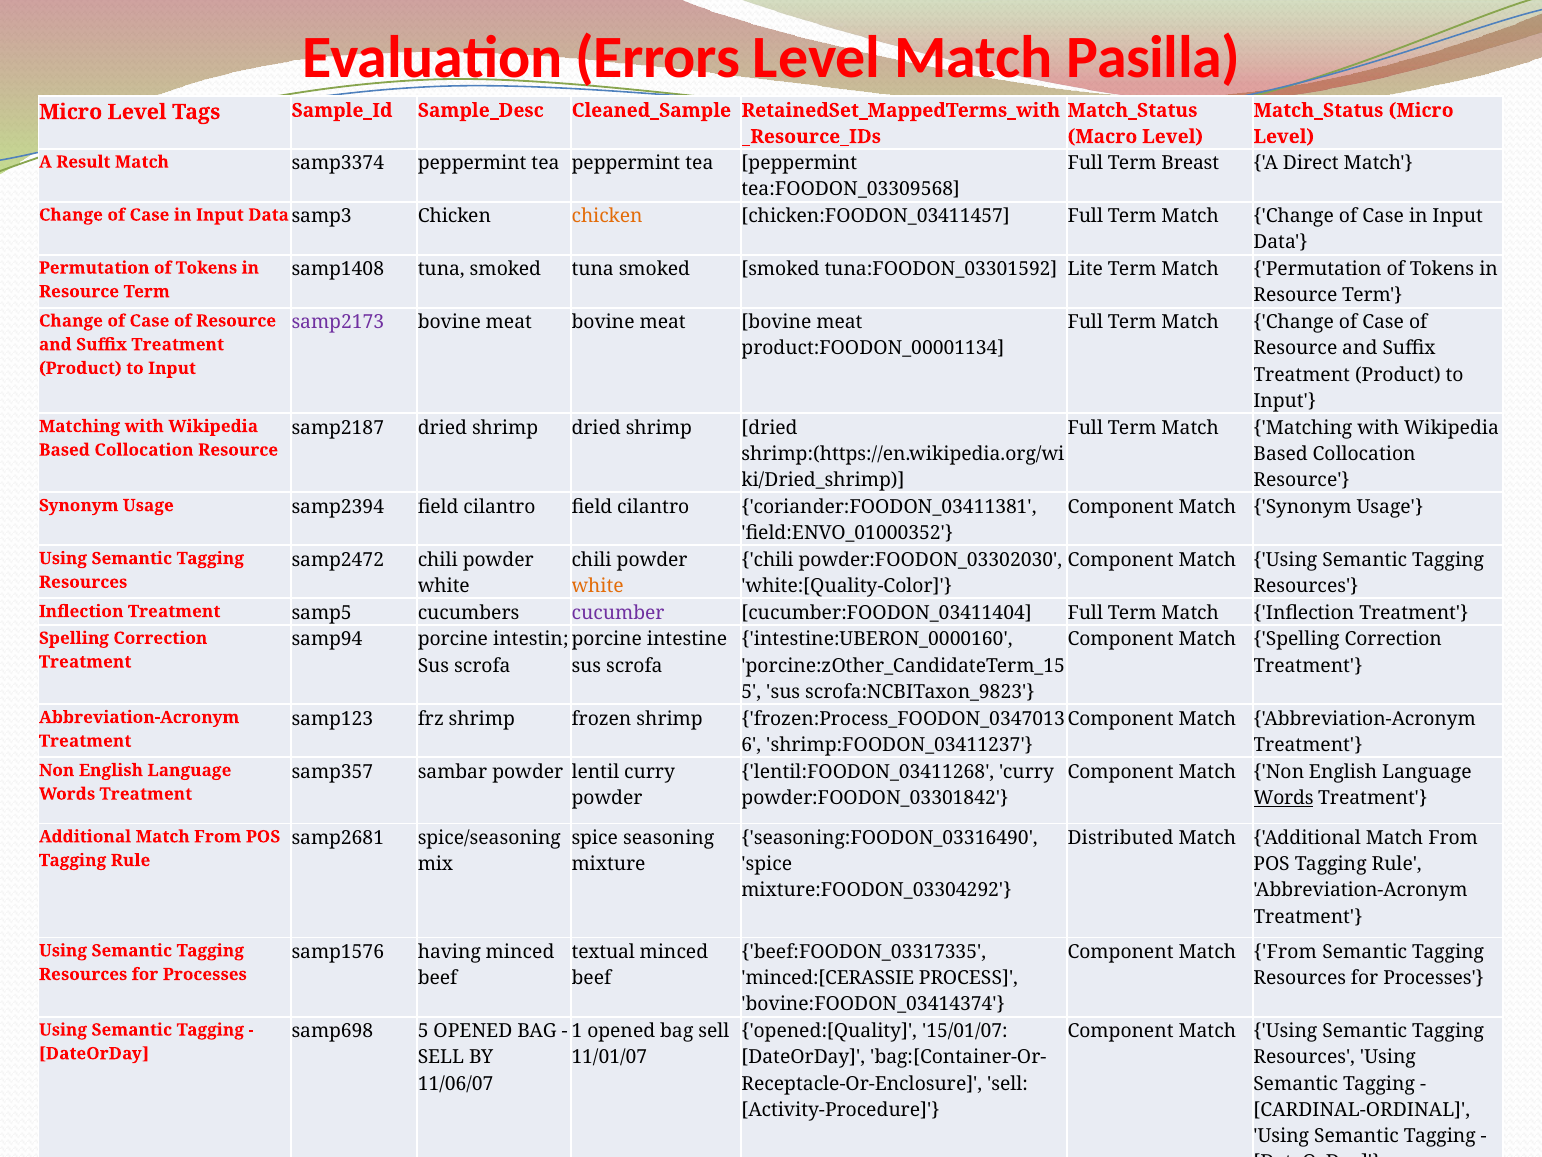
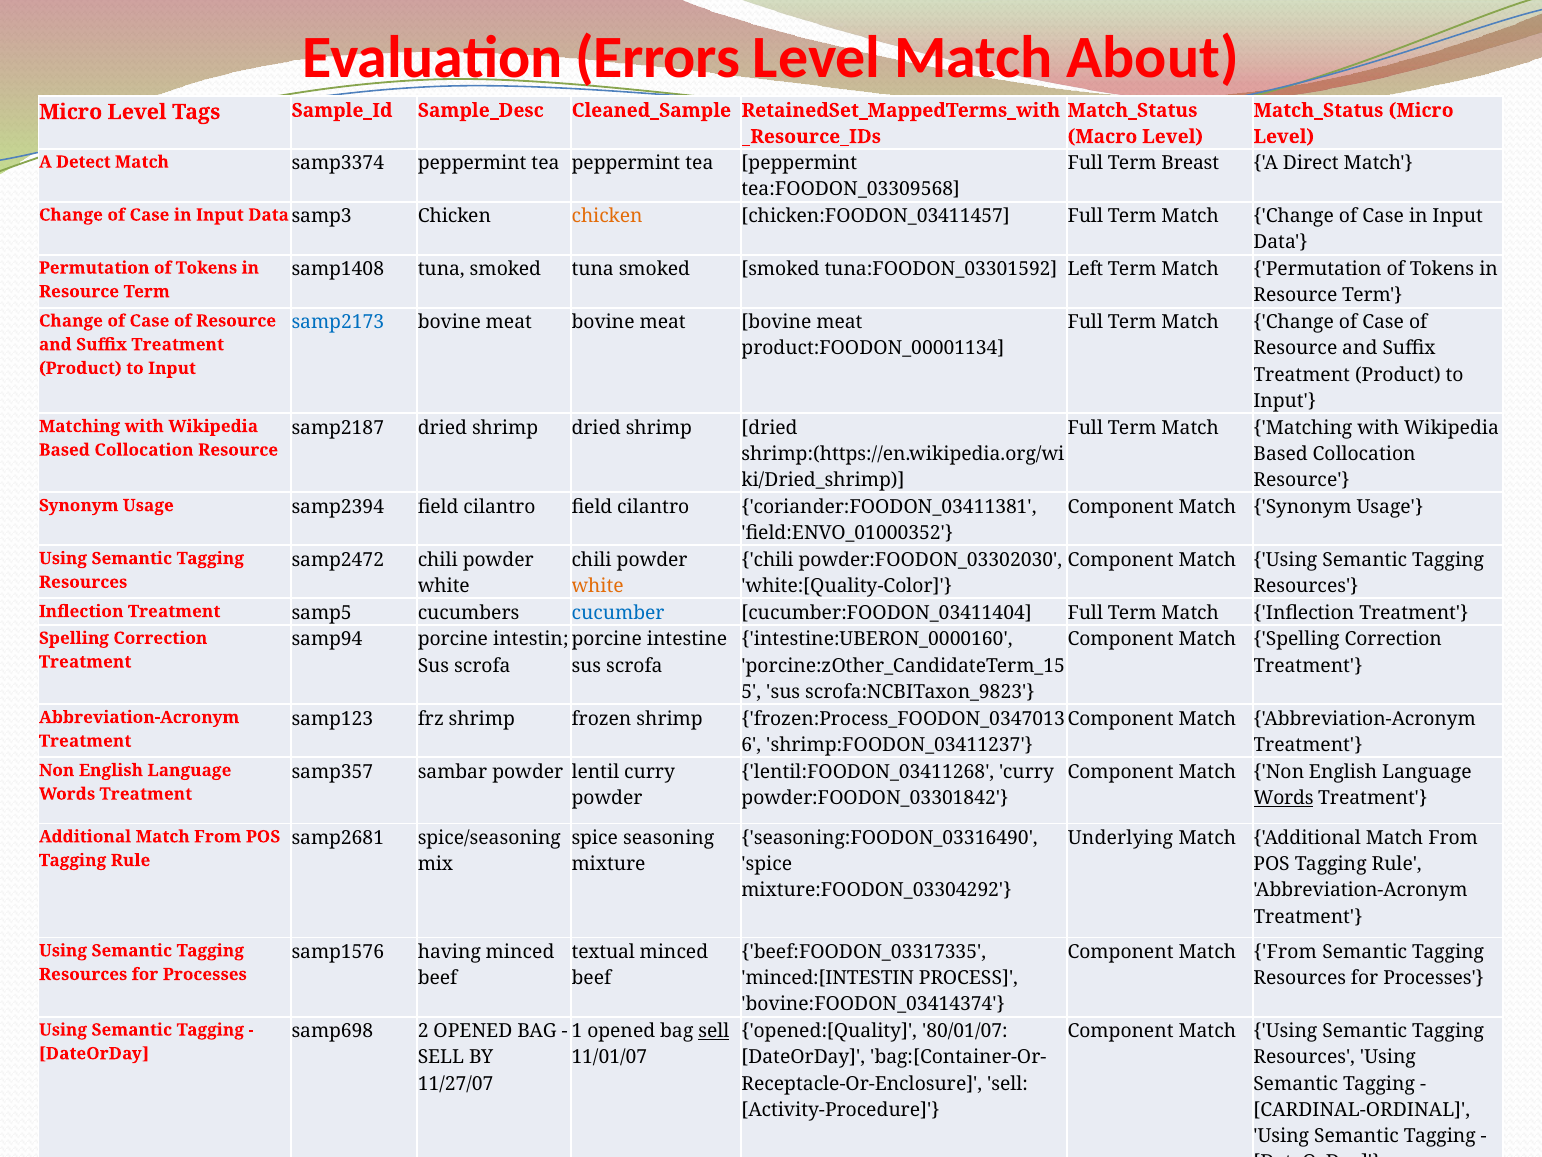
Pasilla: Pasilla -> About
Result: Result -> Detect
Lite: Lite -> Left
samp2173 colour: purple -> blue
cucumber colour: purple -> blue
Distributed: Distributed -> Underlying
minced:[CERASSIE: minced:[CERASSIE -> minced:[INTESTIN
samp698 5: 5 -> 2
sell at (714, 1031) underline: none -> present
15/01/07: 15/01/07 -> 80/01/07
11/06/07: 11/06/07 -> 11/27/07
